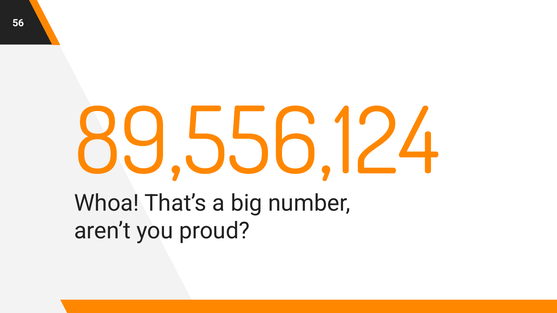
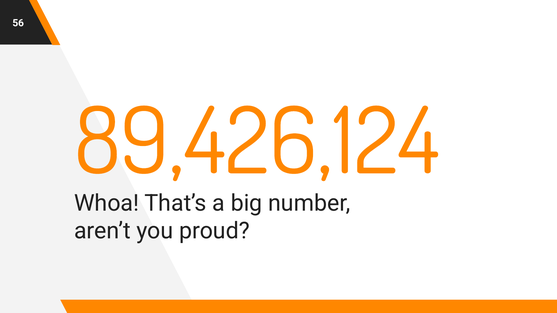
89,556,124: 89,556,124 -> 89,426,124
